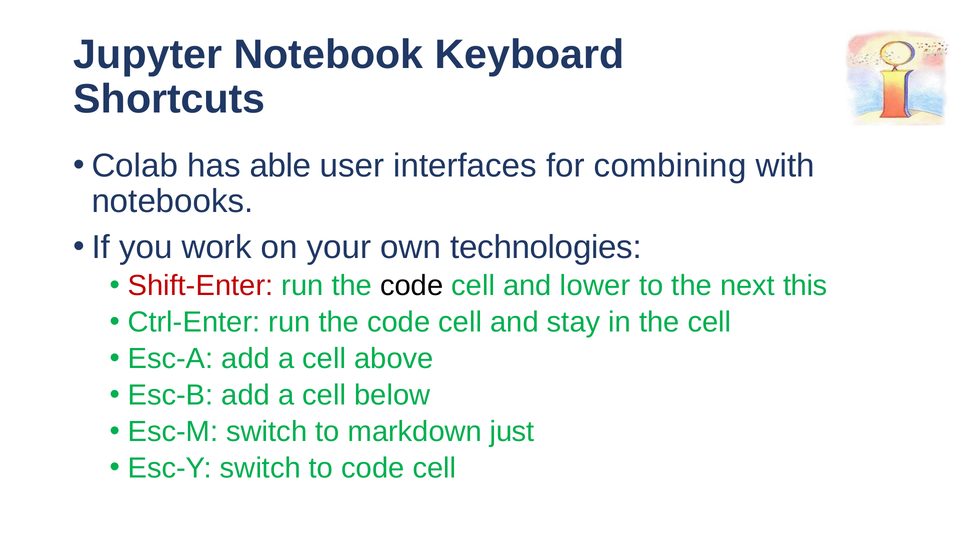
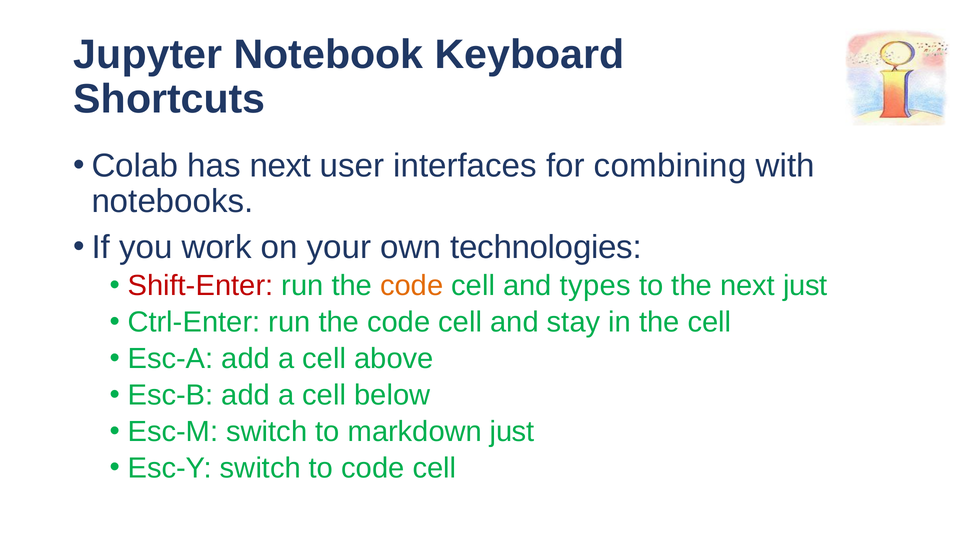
has able: able -> next
code at (412, 286) colour: black -> orange
lower: lower -> types
next this: this -> just
